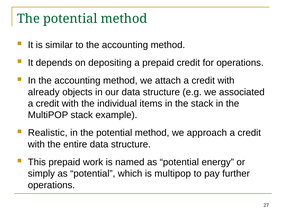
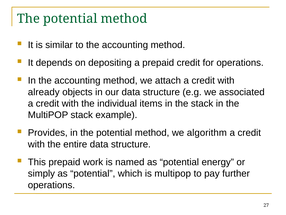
Realistic: Realistic -> Provides
approach: approach -> algorithm
